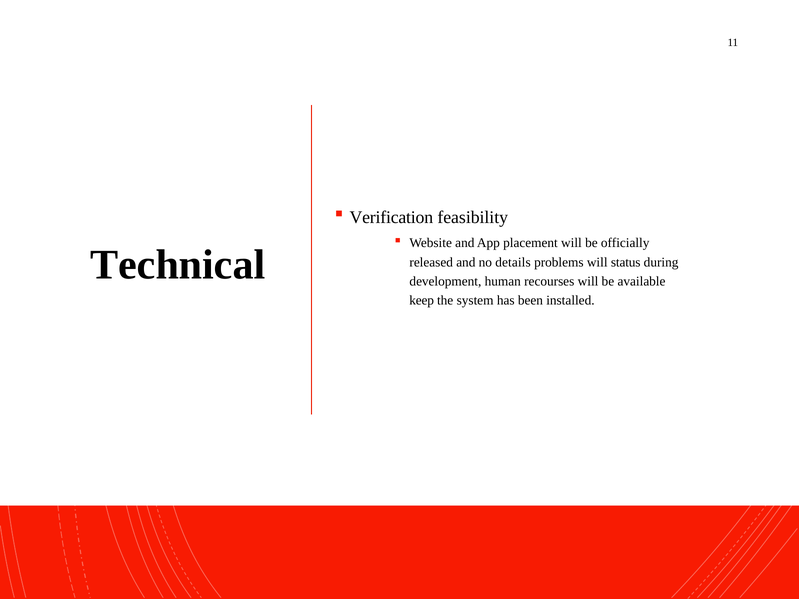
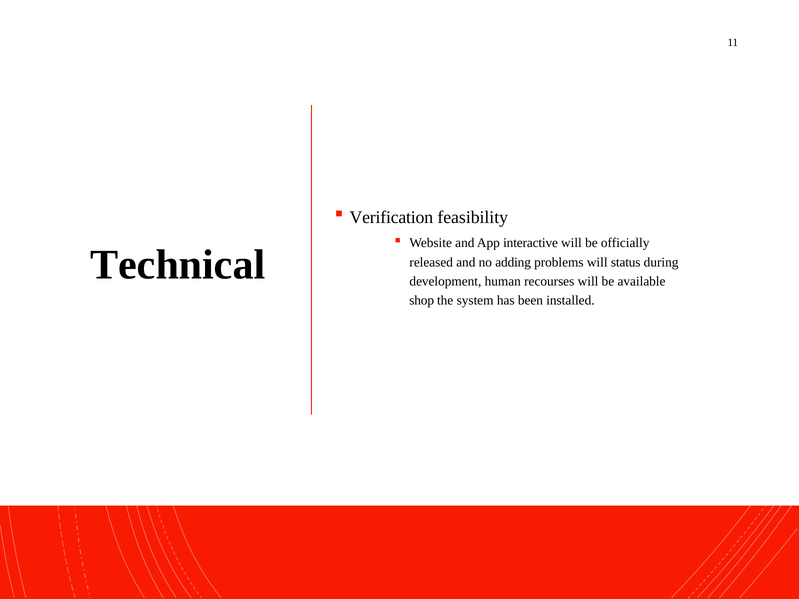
placement: placement -> interactive
details: details -> adding
keep: keep -> shop
